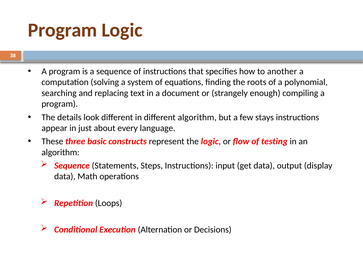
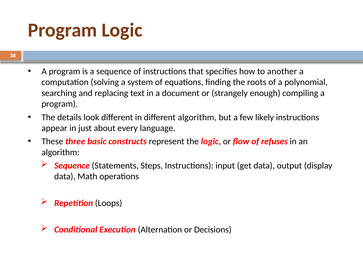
stays: stays -> likely
testing: testing -> refuses
